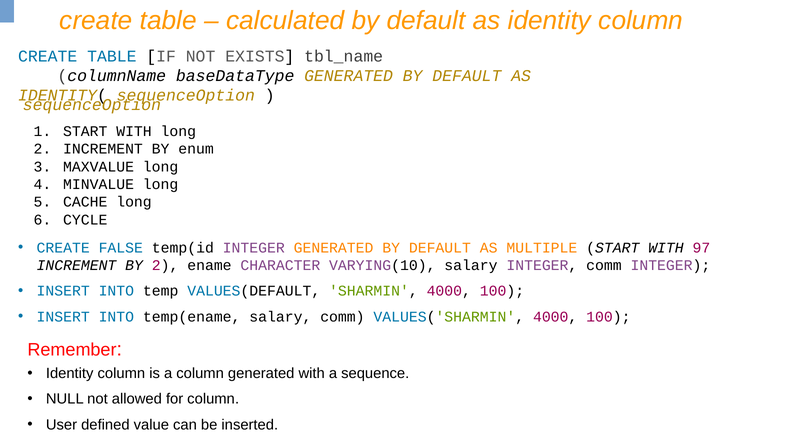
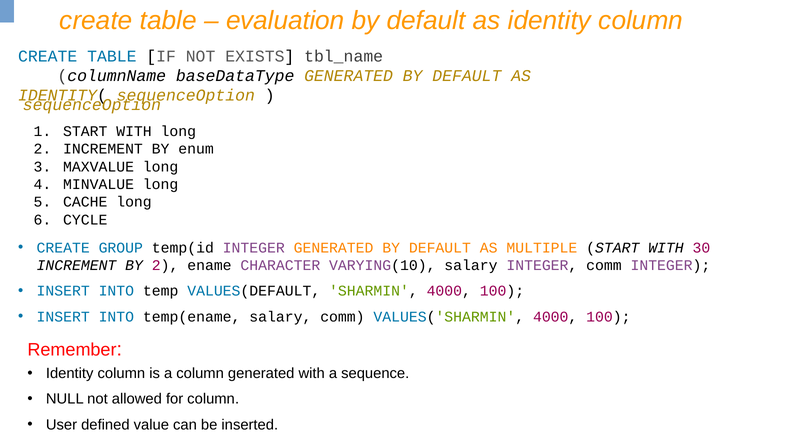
calculated: calculated -> evaluation
FALSE: FALSE -> GROUP
97: 97 -> 30
